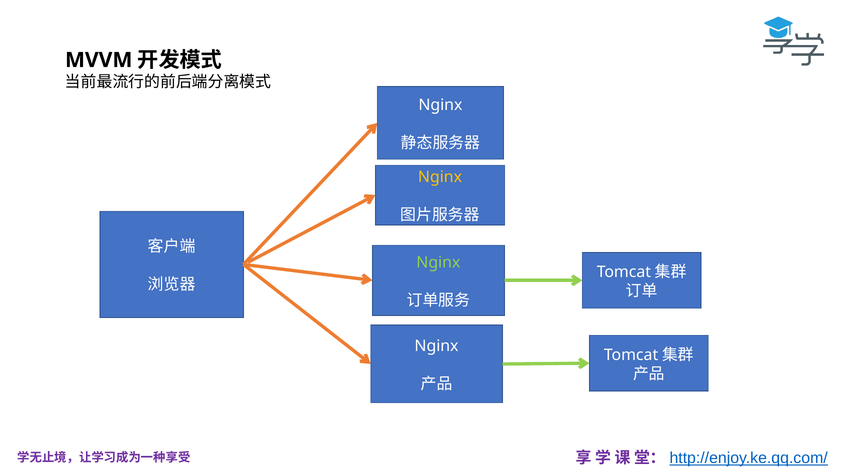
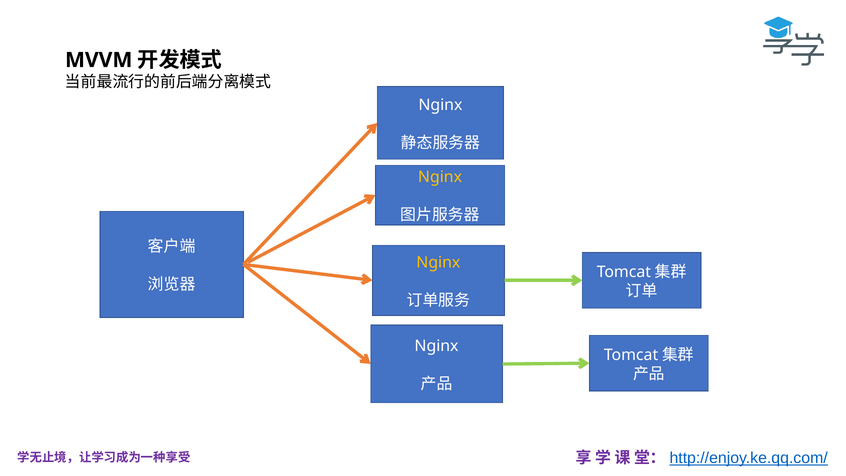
Nginx at (438, 262) colour: light green -> yellow
